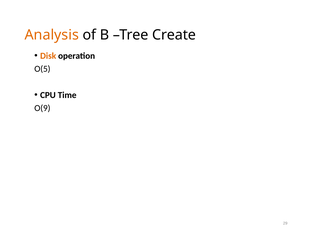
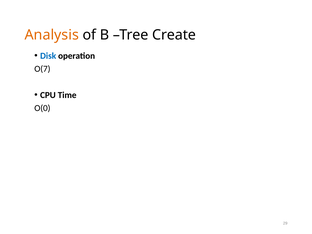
Disk colour: orange -> blue
O(5: O(5 -> O(7
O(9: O(9 -> O(0
